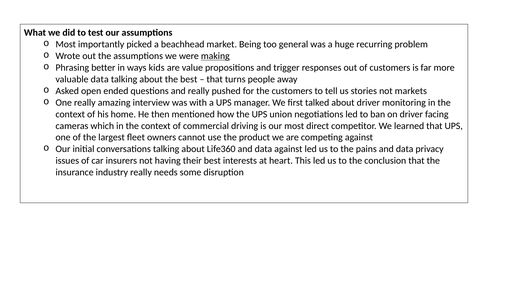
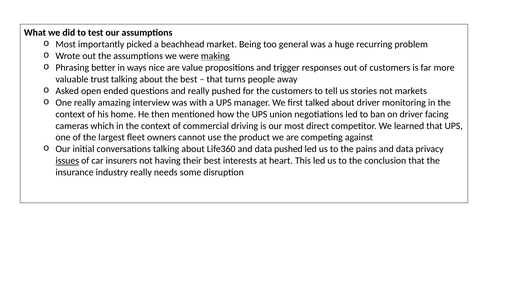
kids: kids -> nice
valuable data: data -> trust
data against: against -> pushed
issues underline: none -> present
